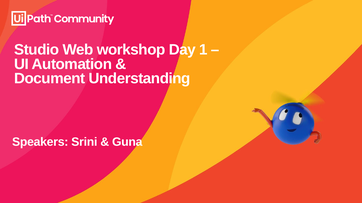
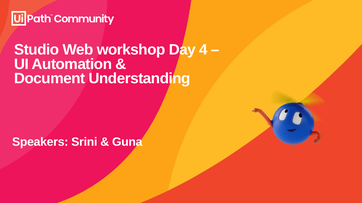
1: 1 -> 4
